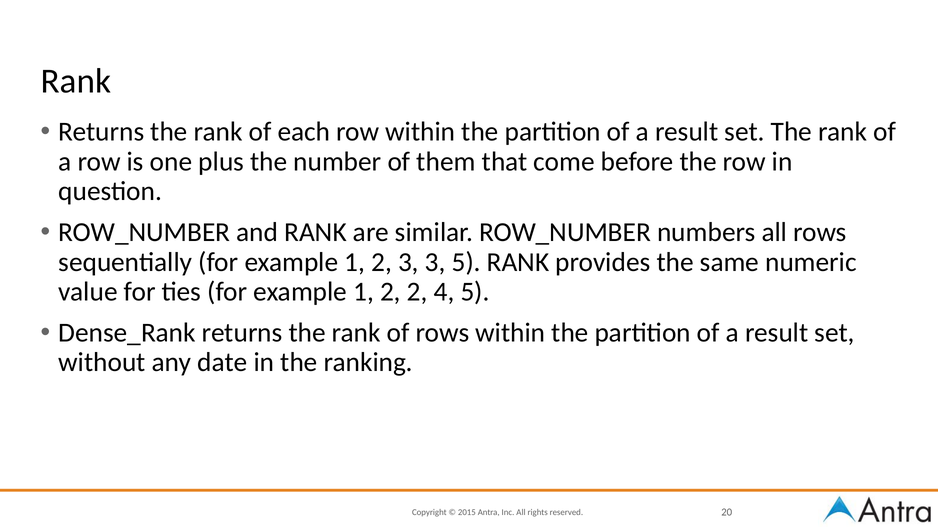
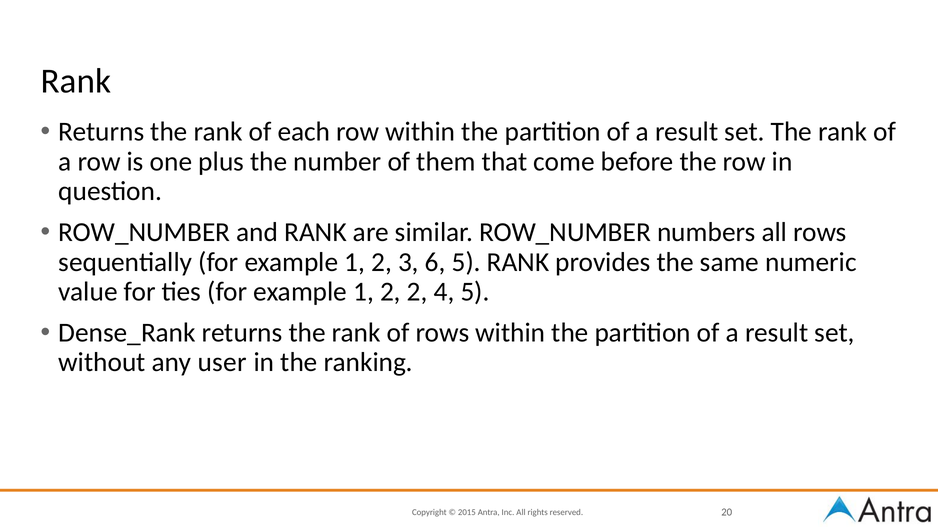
3 3: 3 -> 6
date: date -> user
